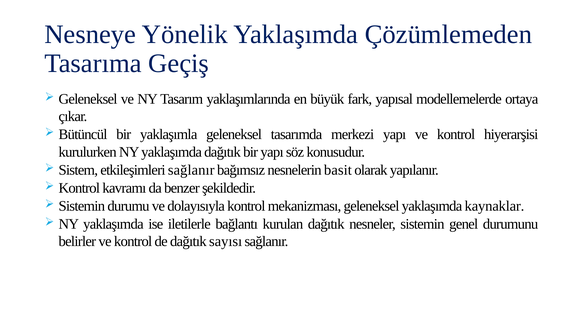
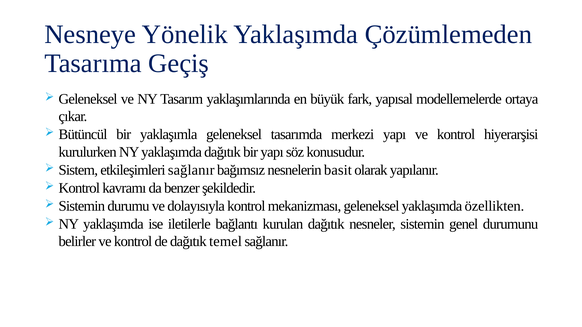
kaynaklar: kaynaklar -> özellikten
sayısı: sayısı -> temel
